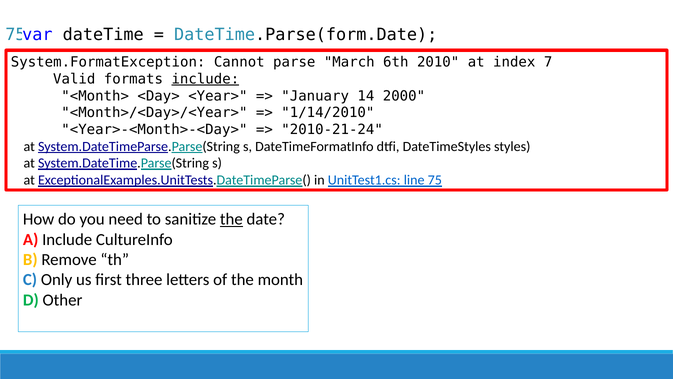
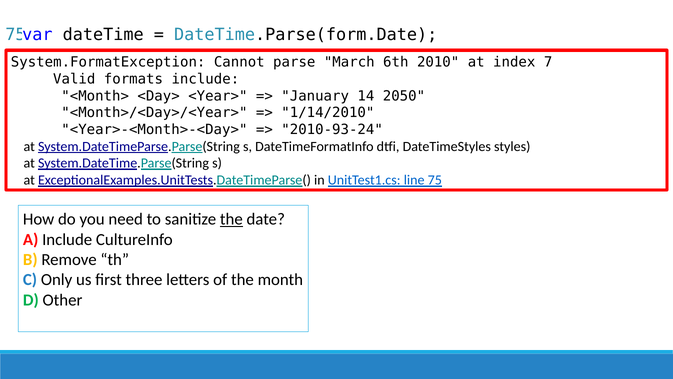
include at (205, 79) underline: present -> none
2000: 2000 -> 2050
2010-21-24: 2010-21-24 -> 2010-93-24
